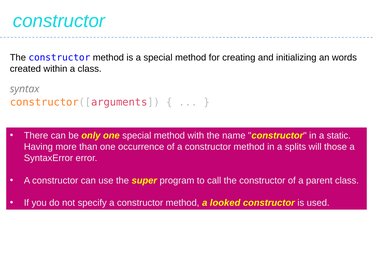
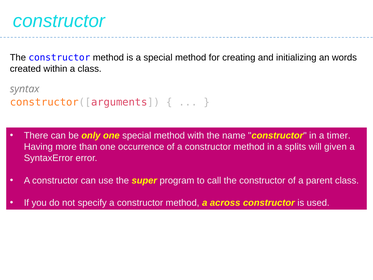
static: static -> timer
those: those -> given
looked: looked -> across
